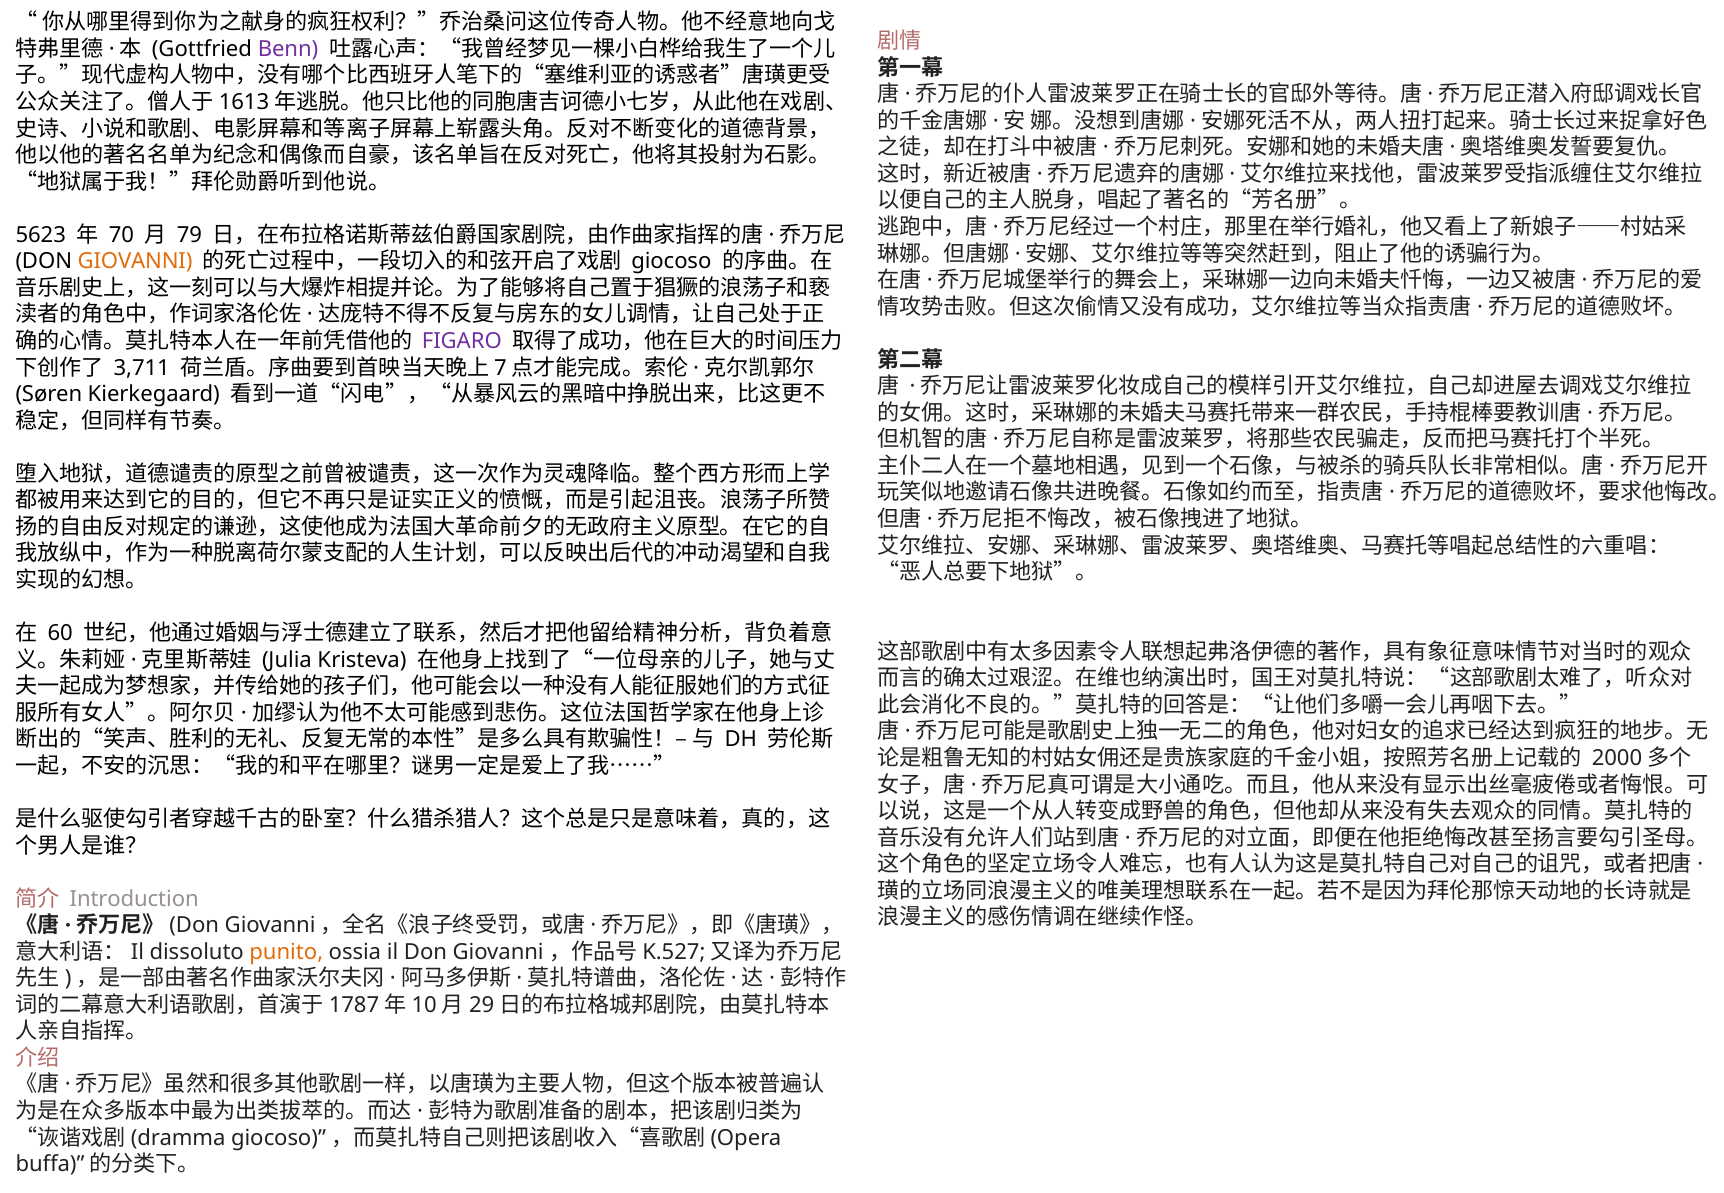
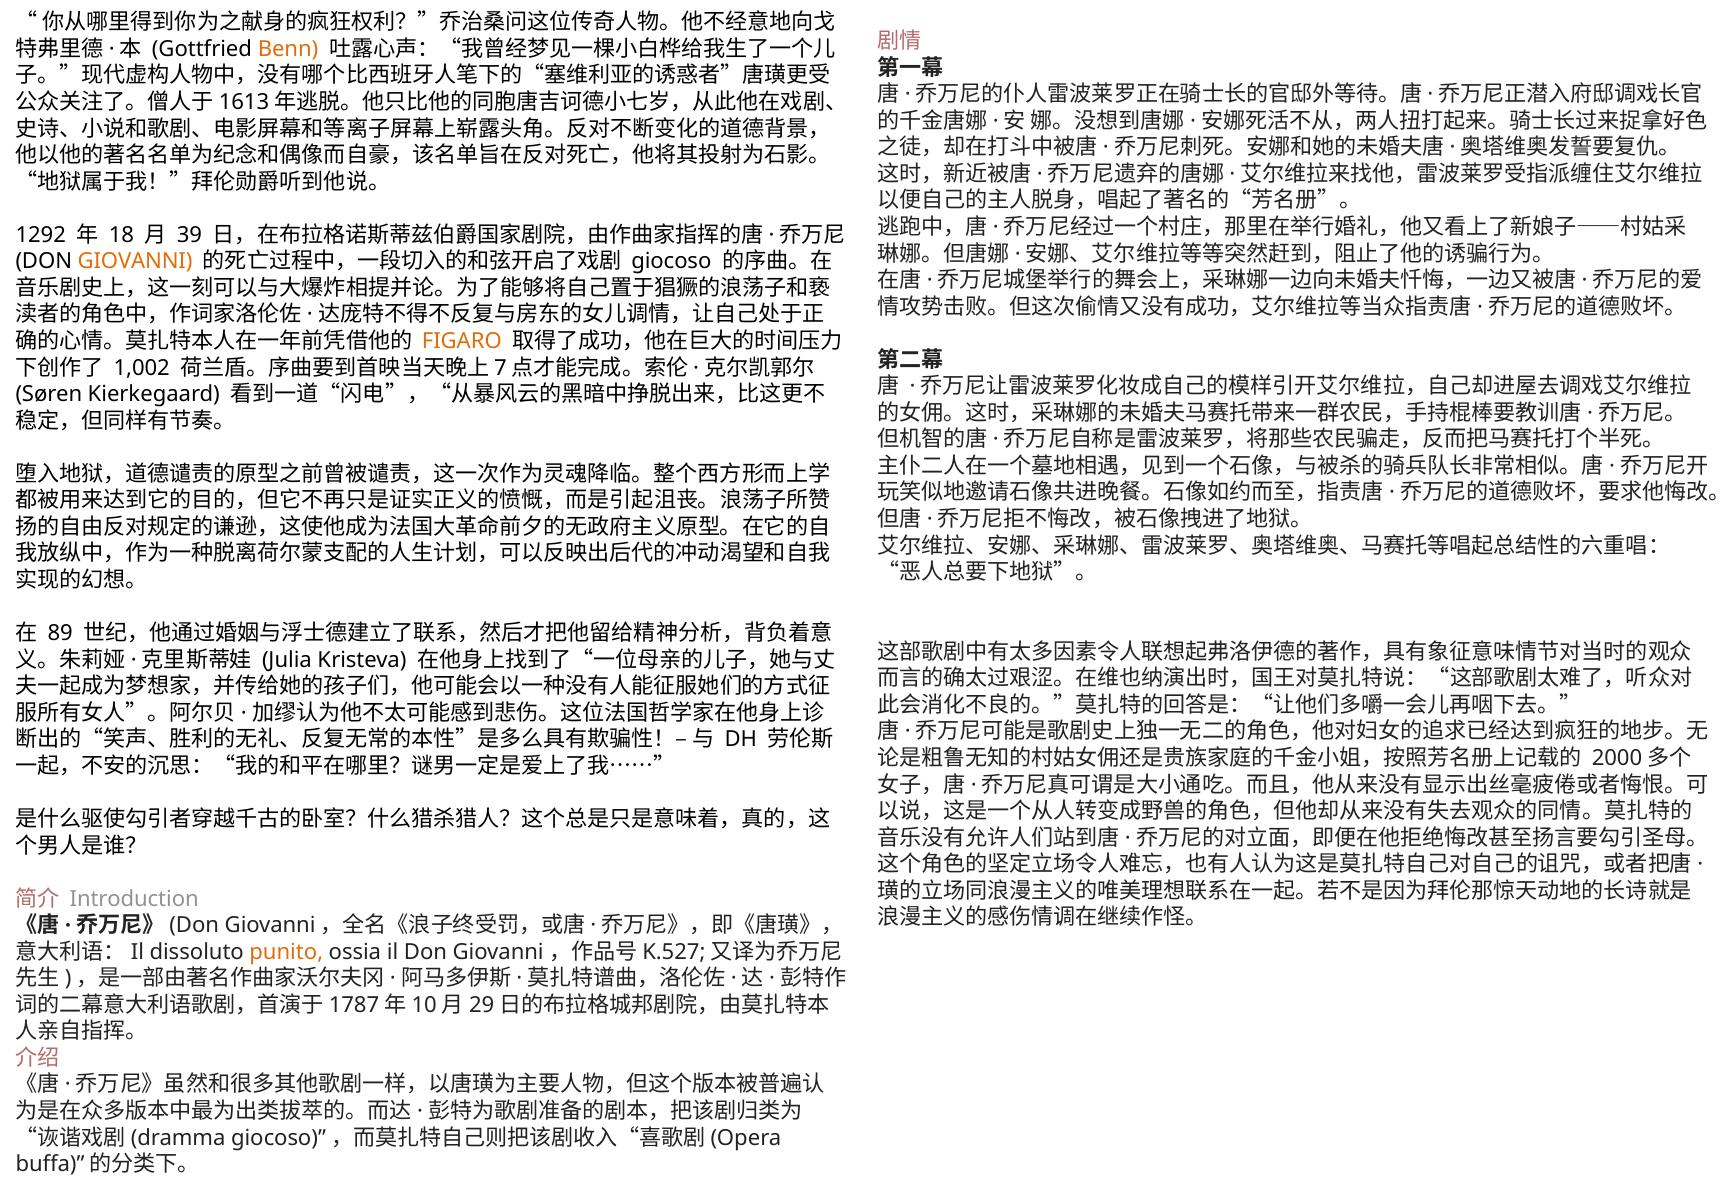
Benn colour: purple -> orange
5623: 5623 -> 1292
70: 70 -> 18
79: 79 -> 39
FIGARO colour: purple -> orange
3,711: 3,711 -> 1,002
60: 60 -> 89
